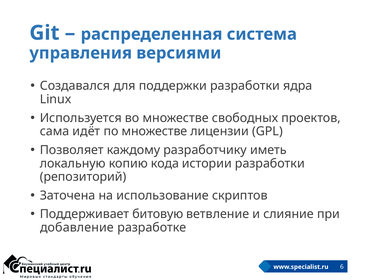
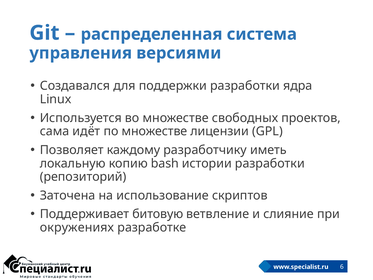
кода: кода -> bash
добавление: добавление -> окружениях
